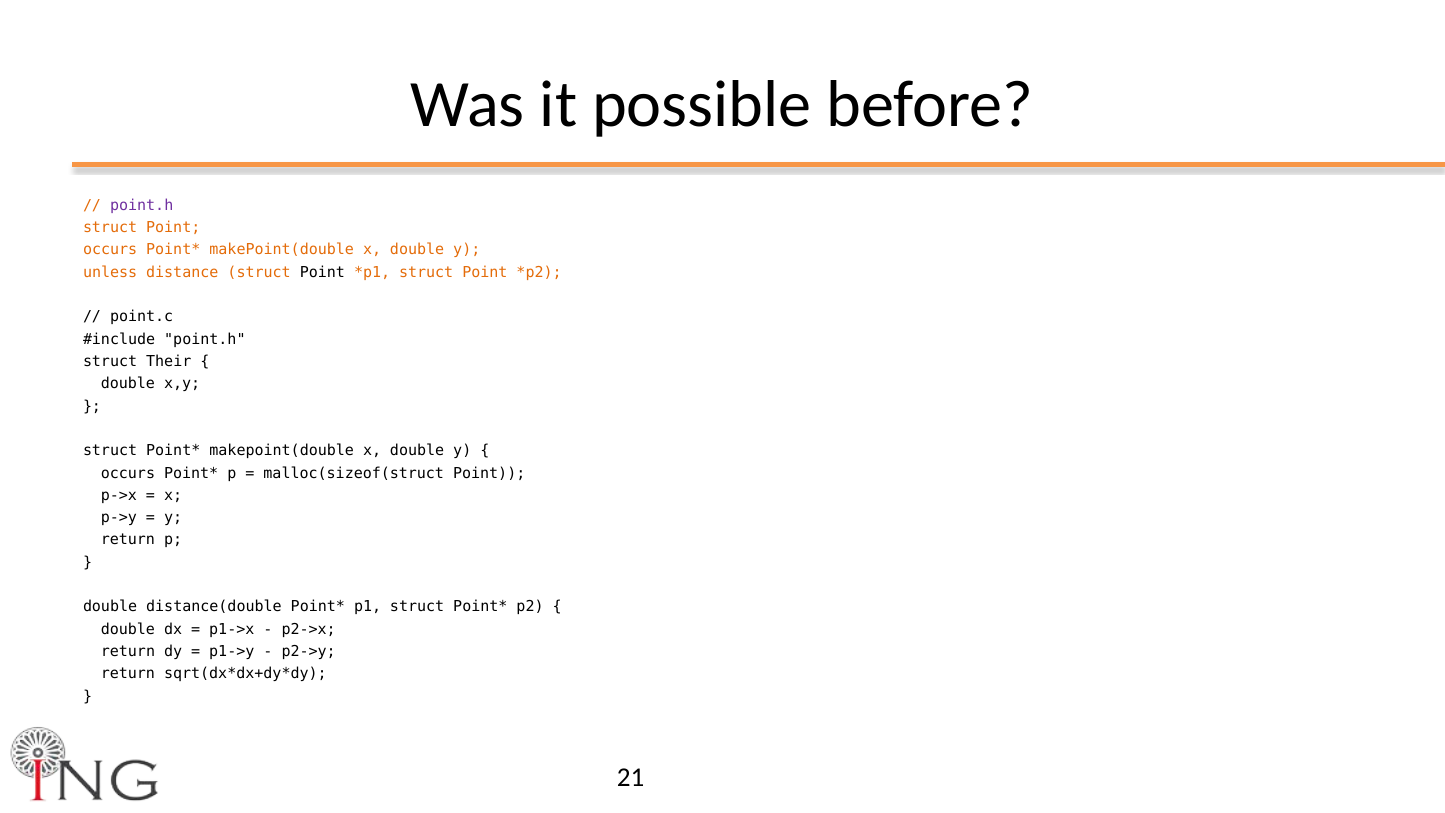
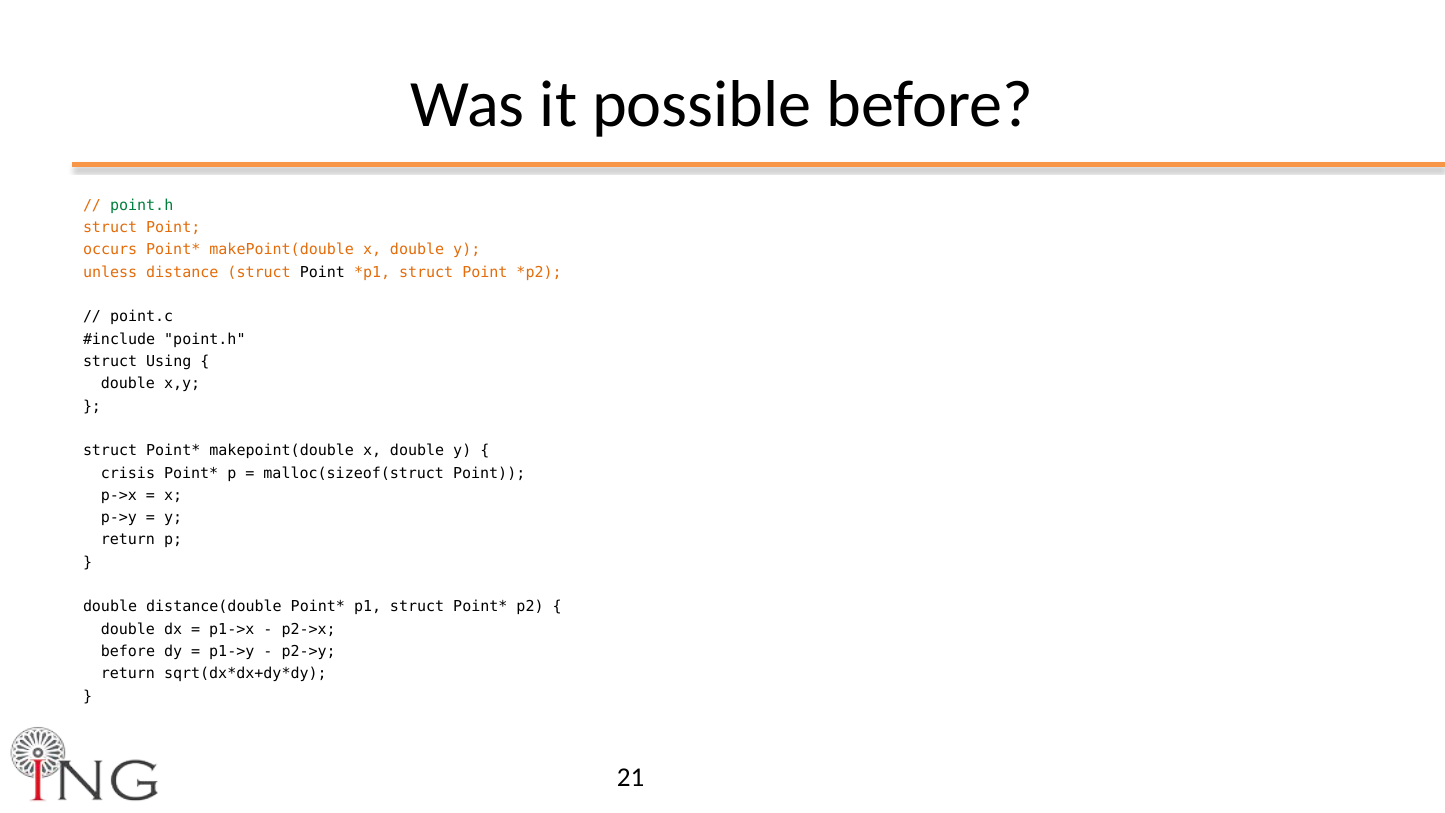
point.h at (142, 205) colour: purple -> green
Their: Their -> Using
occurs at (128, 473): occurs -> crisis
return at (128, 651): return -> before
